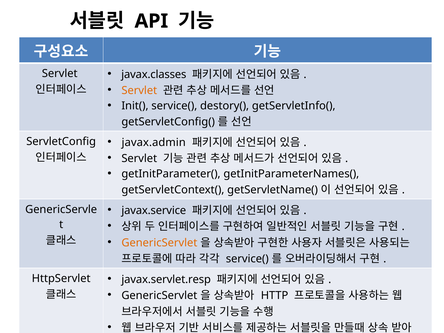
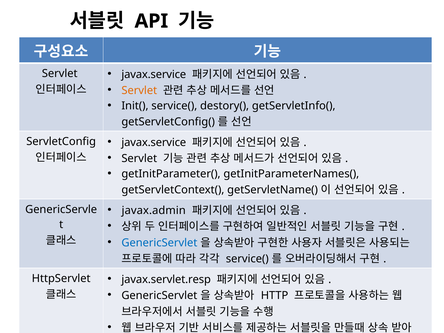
javax.classes at (154, 74): javax.classes -> javax.service
javax.admin at (154, 142): javax.admin -> javax.service
javax.service: javax.service -> javax.admin
GenericServlet at (159, 243) colour: orange -> blue
